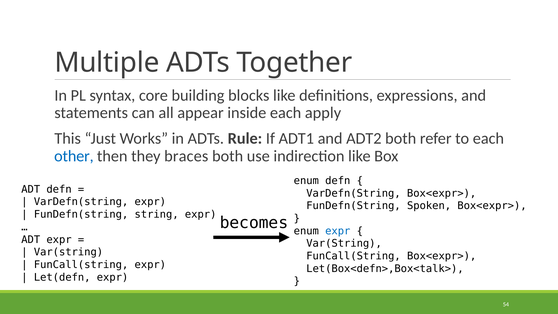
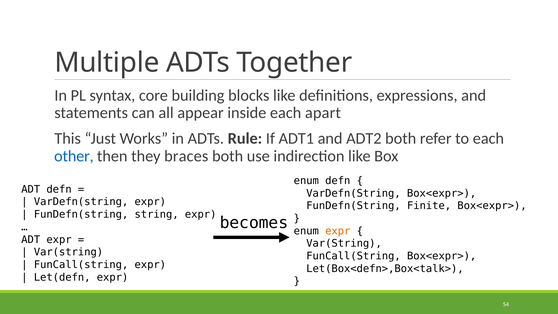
apply: apply -> apart
Spoken: Spoken -> Finite
expr at (338, 231) colour: blue -> orange
